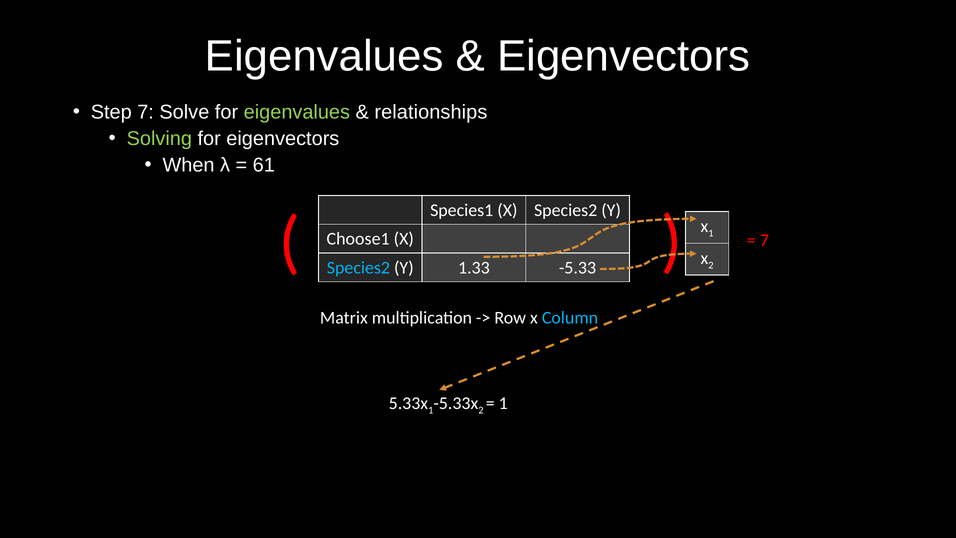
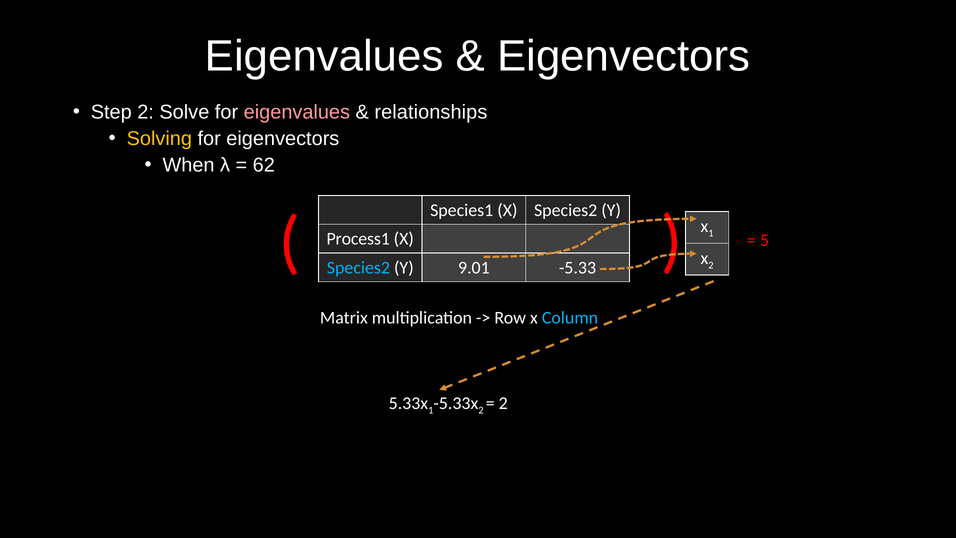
Step 7: 7 -> 2
eigenvalues at (297, 112) colour: light green -> pink
Solving colour: light green -> yellow
61: 61 -> 62
7 at (764, 240): 7 -> 5
Choose1: Choose1 -> Process1
1.33: 1.33 -> 9.01
1 at (503, 403): 1 -> 2
